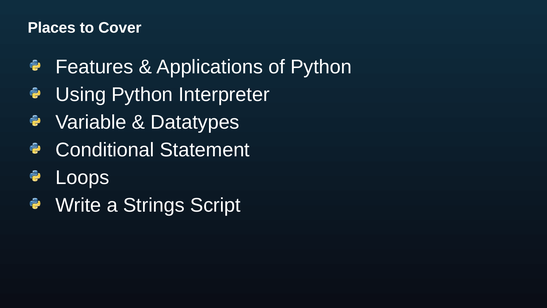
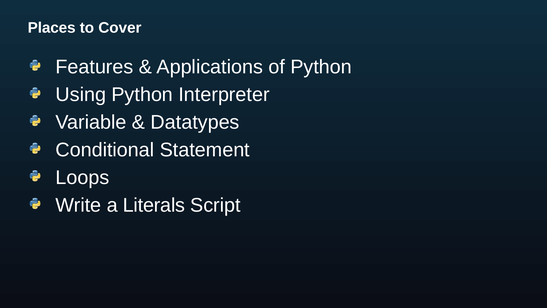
Strings: Strings -> Literals
